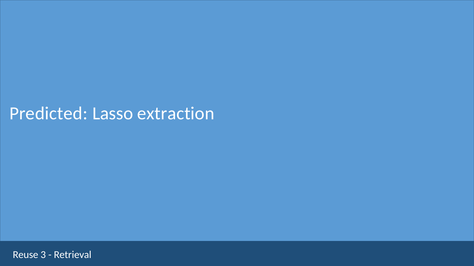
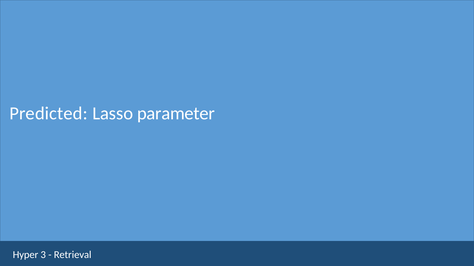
extraction: extraction -> parameter
Reuse: Reuse -> Hyper
